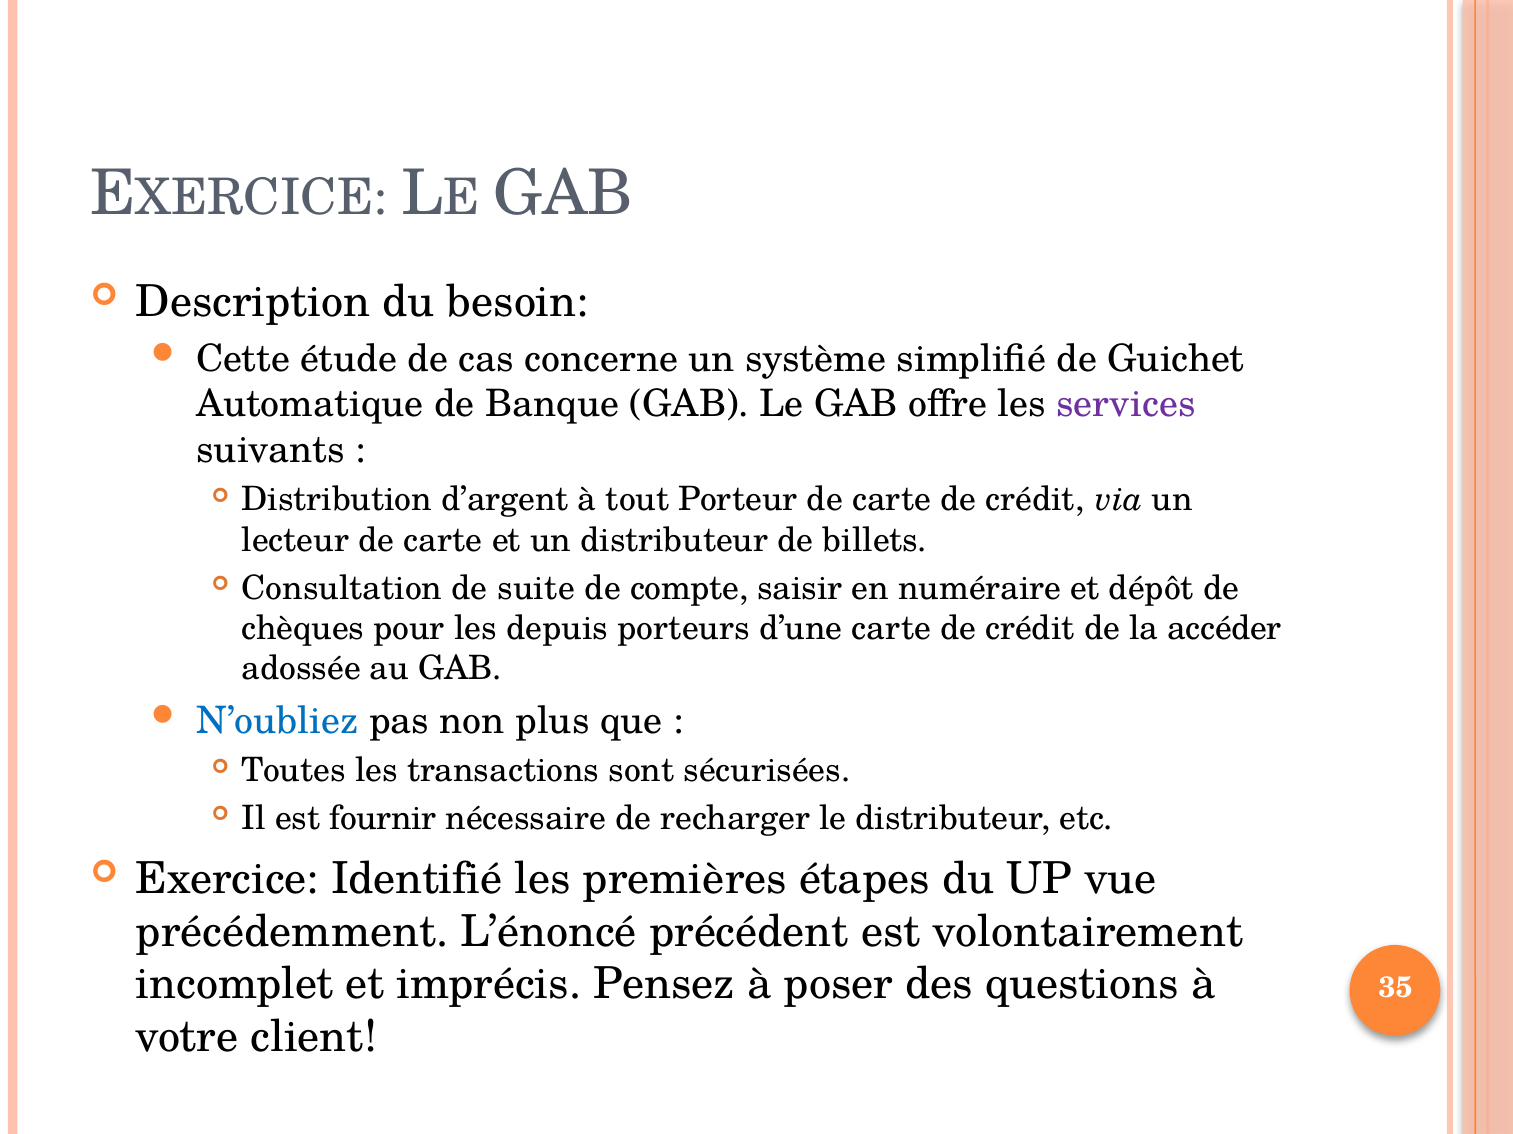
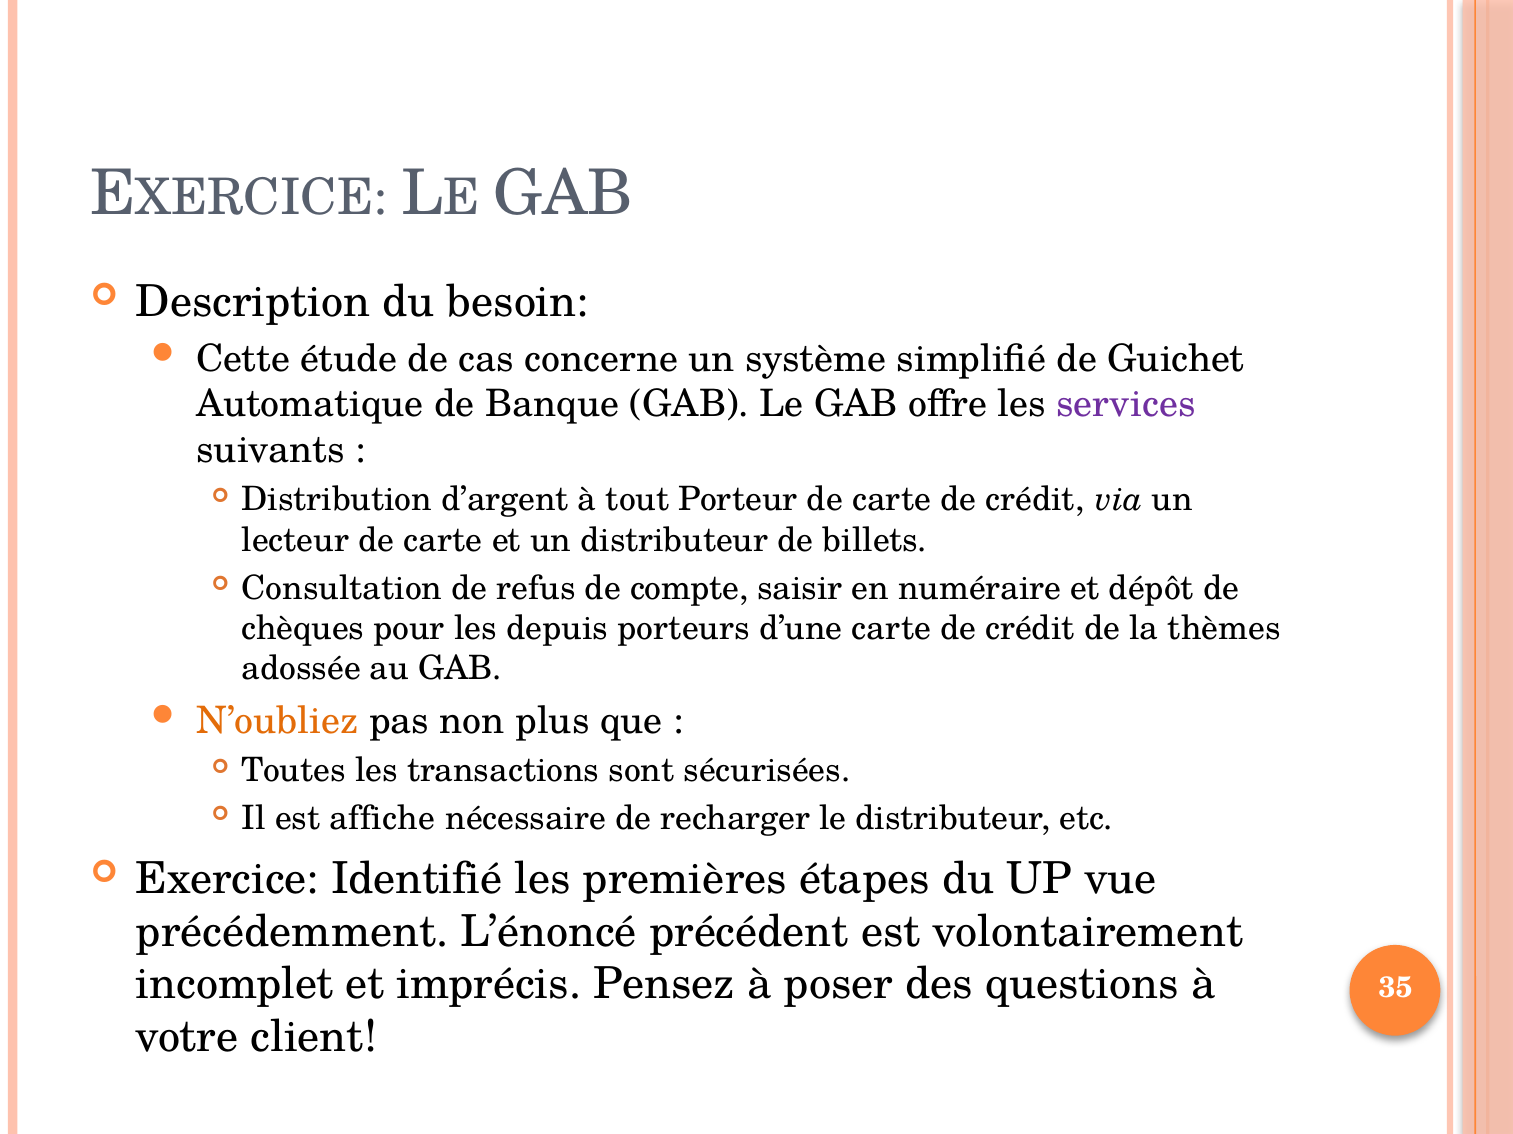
suite: suite -> refus
accéder: accéder -> thèmes
N’oubliez colour: blue -> orange
fournir: fournir -> affiche
